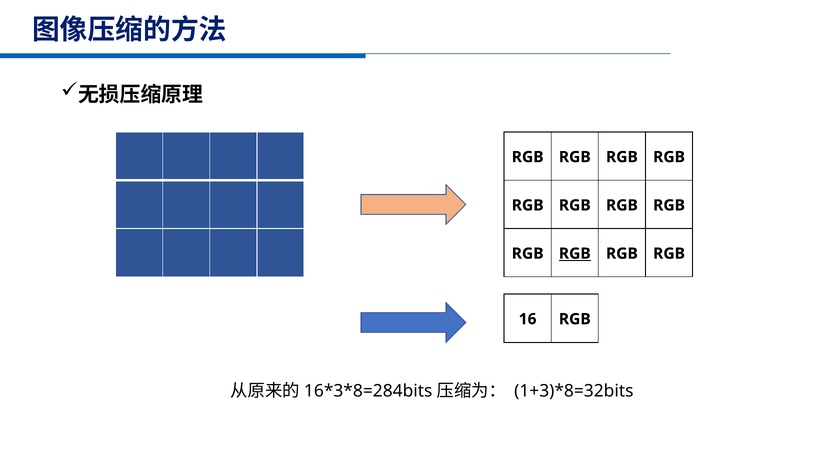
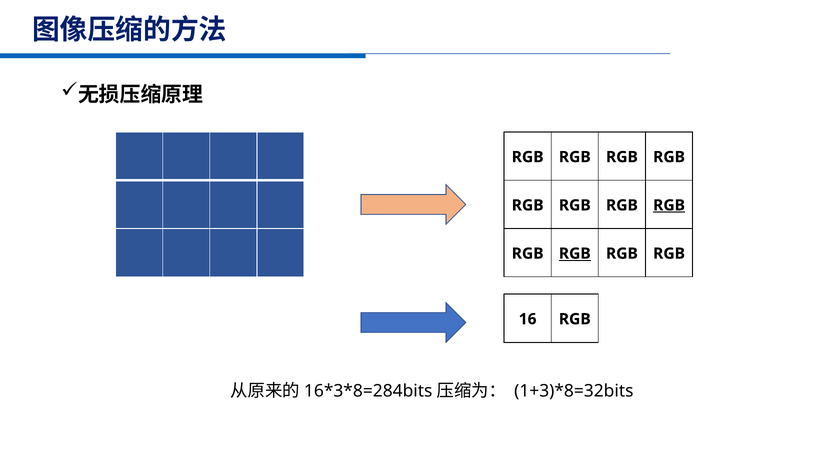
RGB at (669, 205) underline: none -> present
